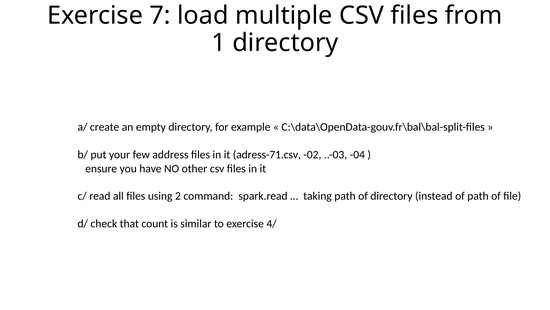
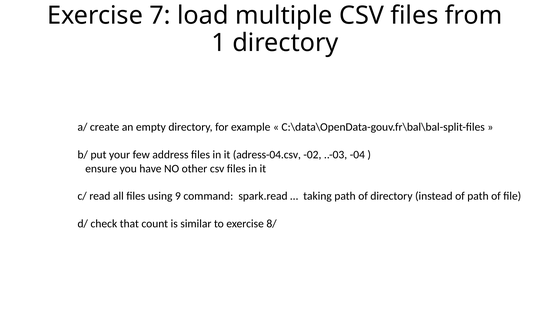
adress-71.csv: adress-71.csv -> adress-04.csv
2: 2 -> 9
4/: 4/ -> 8/
